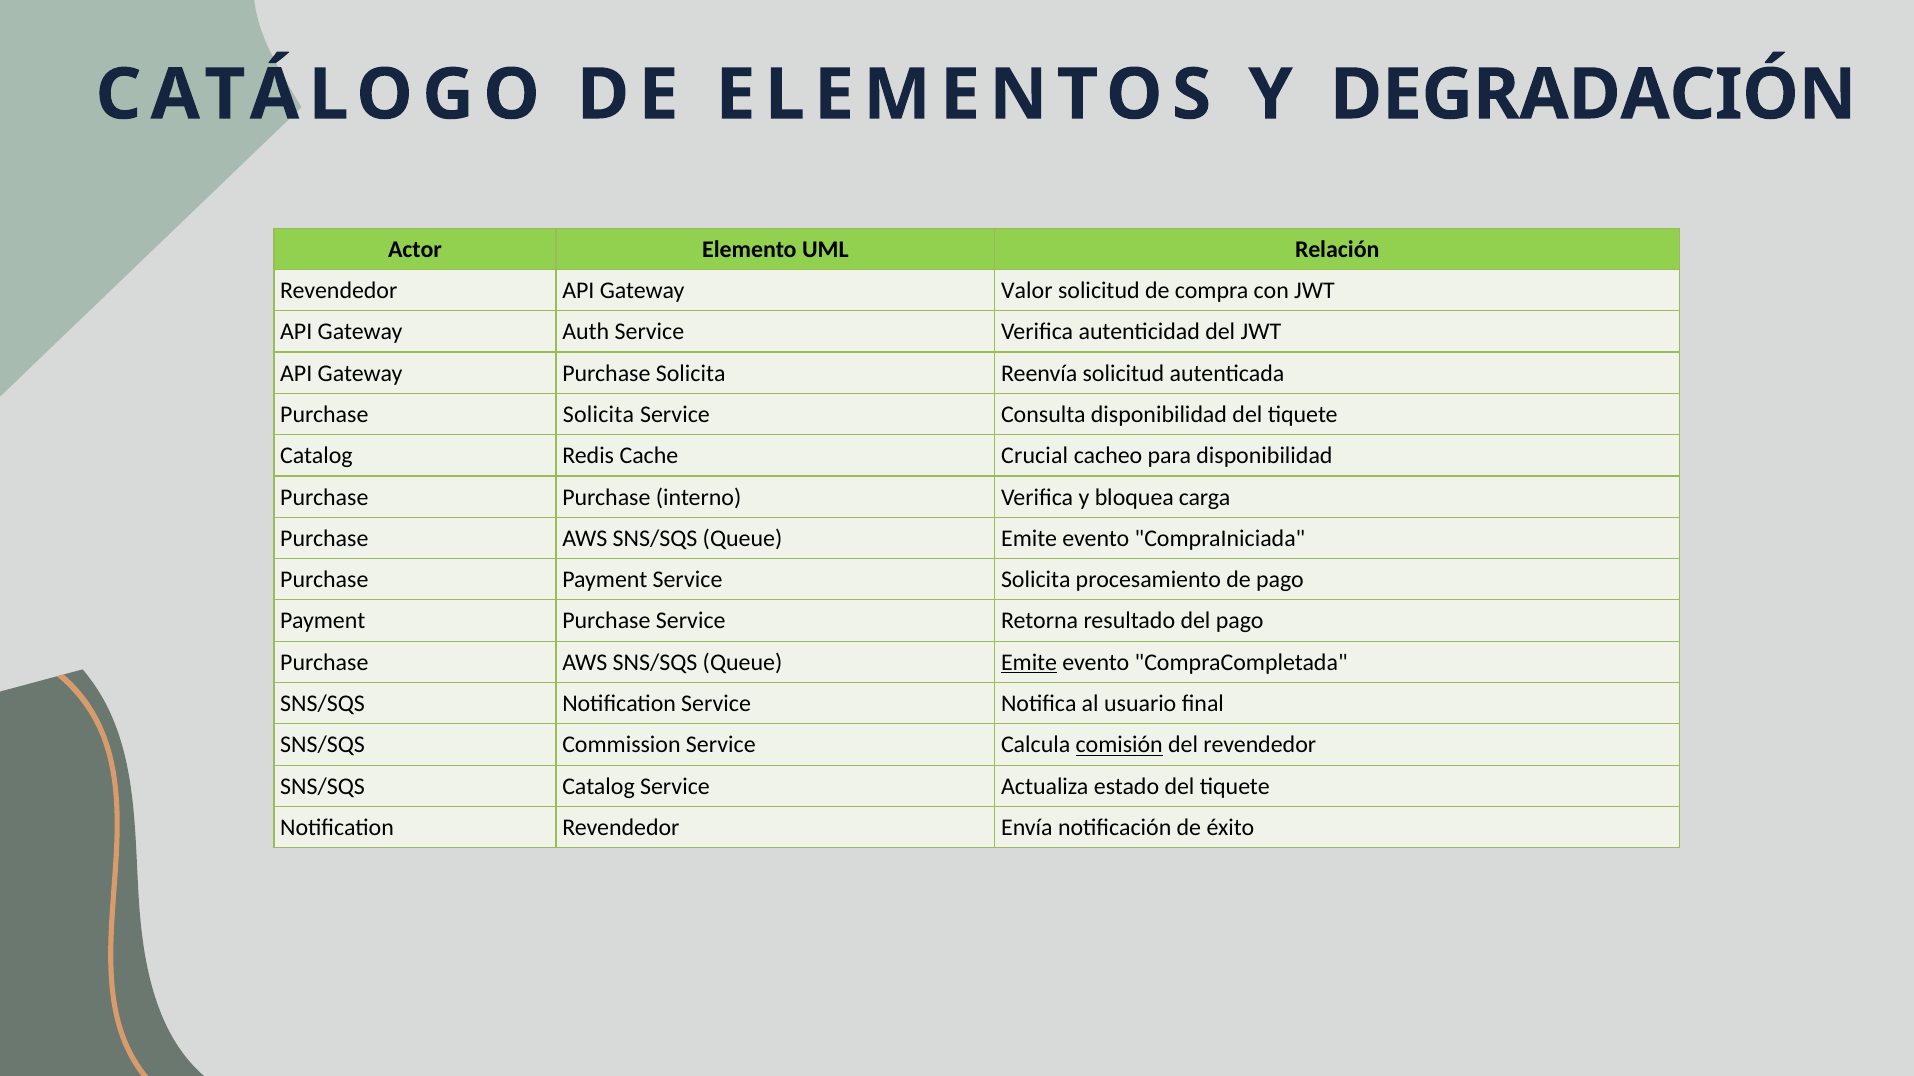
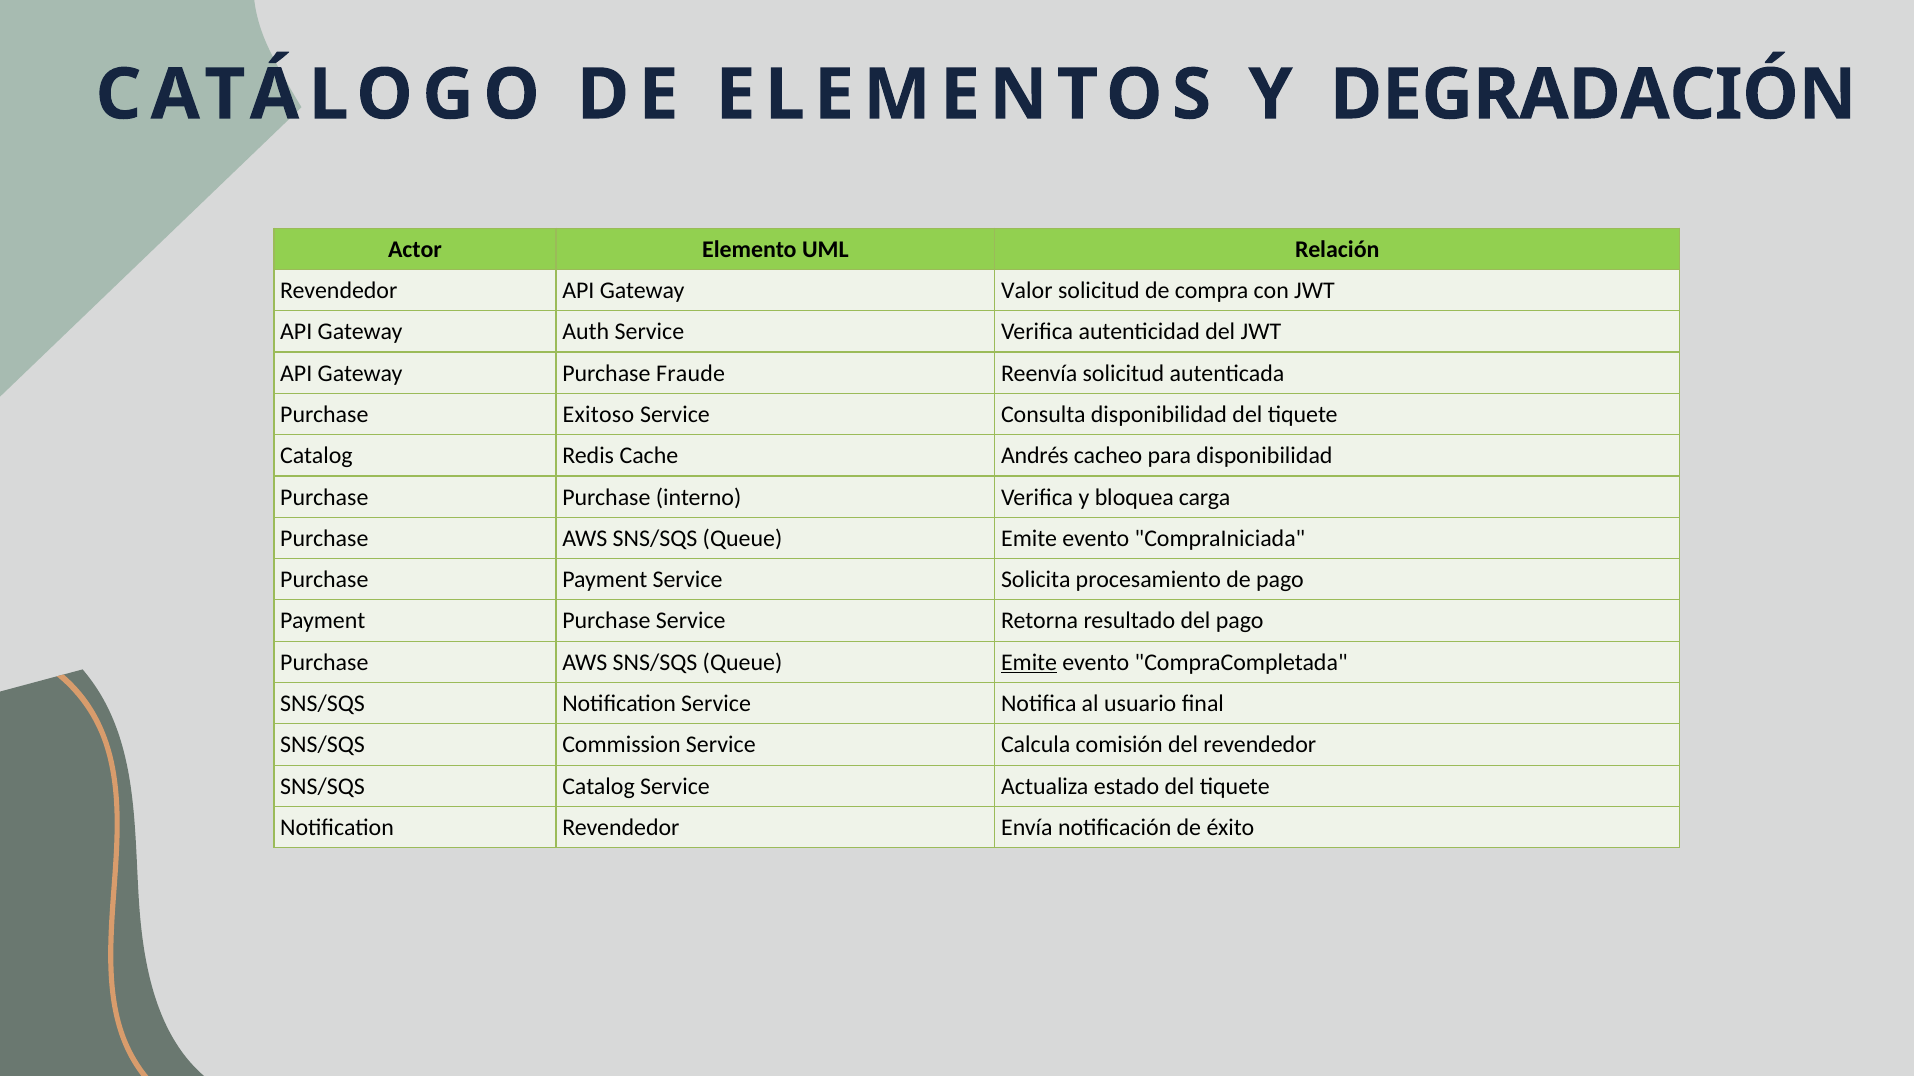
Gateway Purchase Solicita: Solicita -> Fraude
Solicita at (598, 415): Solicita -> Exitoso
Crucial: Crucial -> Andrés
comisión underline: present -> none
